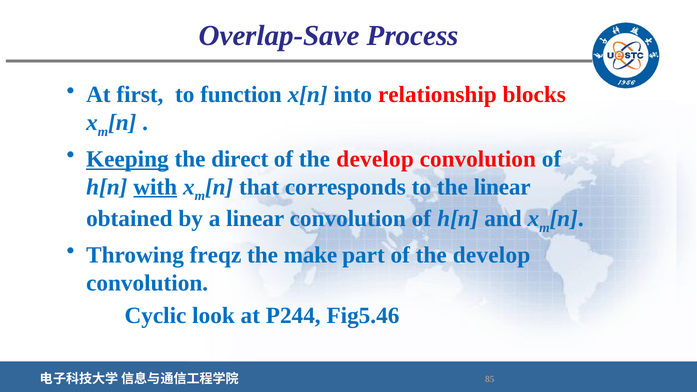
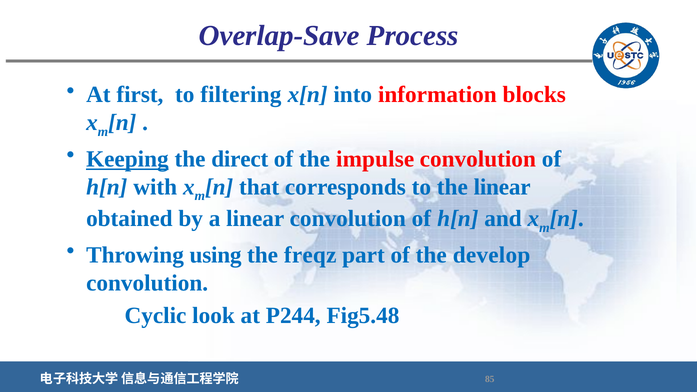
function: function -> filtering
relationship: relationship -> information
develop at (375, 159): develop -> impulse
with underline: present -> none
freqz: freqz -> using
make: make -> freqz
Fig5.46: Fig5.46 -> Fig5.48
